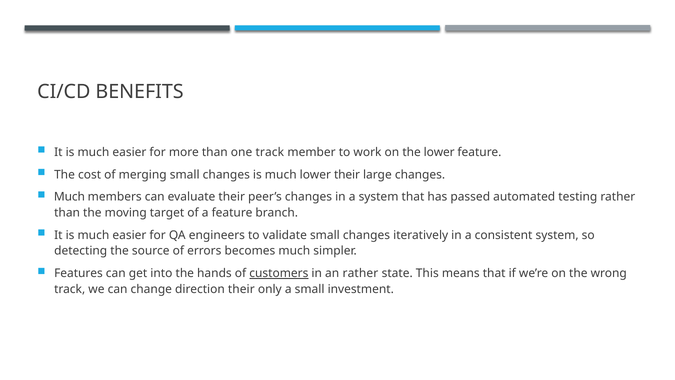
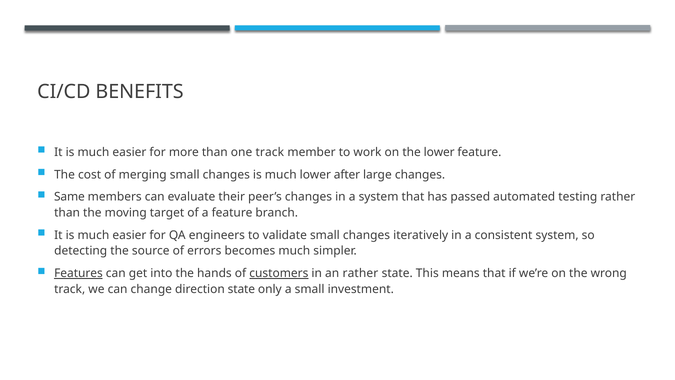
lower their: their -> after
Much at (69, 197): Much -> Same
Features underline: none -> present
direction their: their -> state
